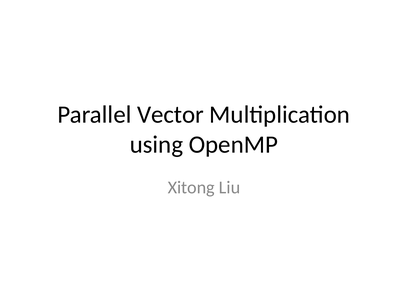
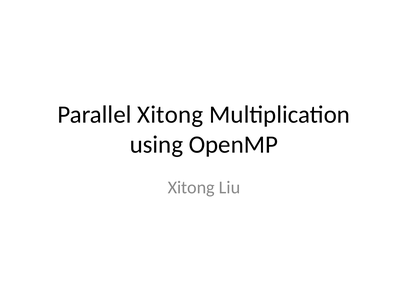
Parallel Vector: Vector -> Xitong
